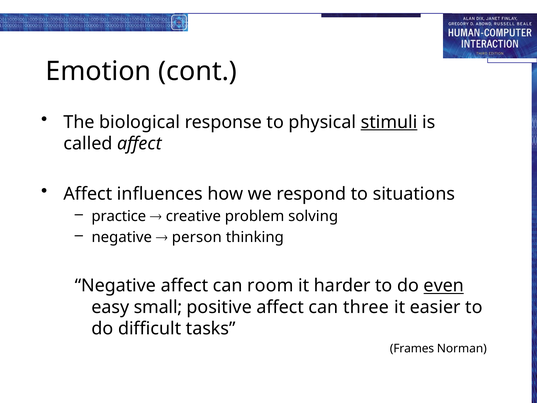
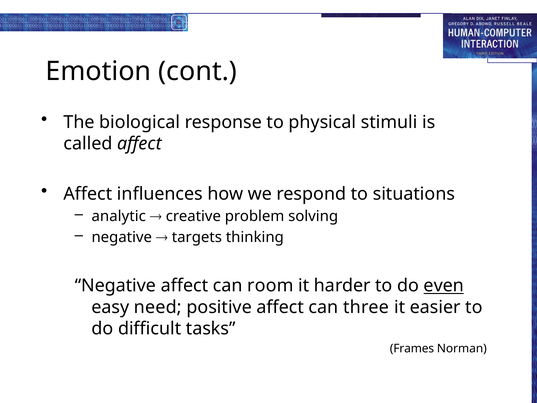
stimuli underline: present -> none
practice: practice -> analytic
person: person -> targets
small: small -> need
